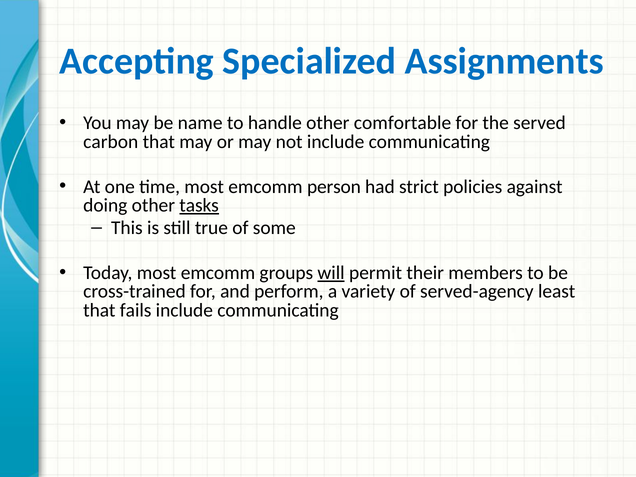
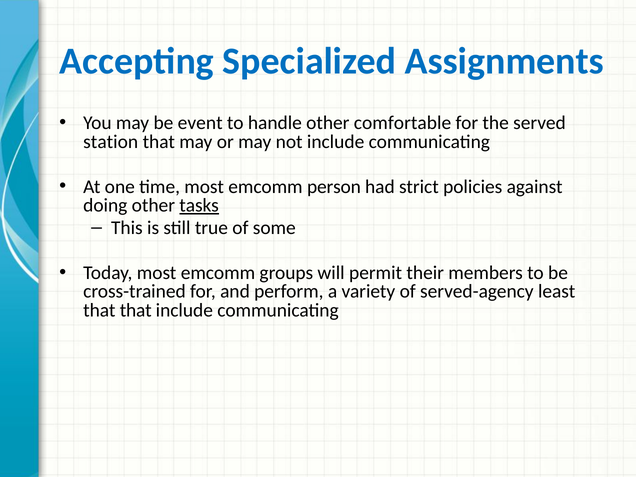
name: name -> event
carbon: carbon -> station
will underline: present -> none
that fails: fails -> that
